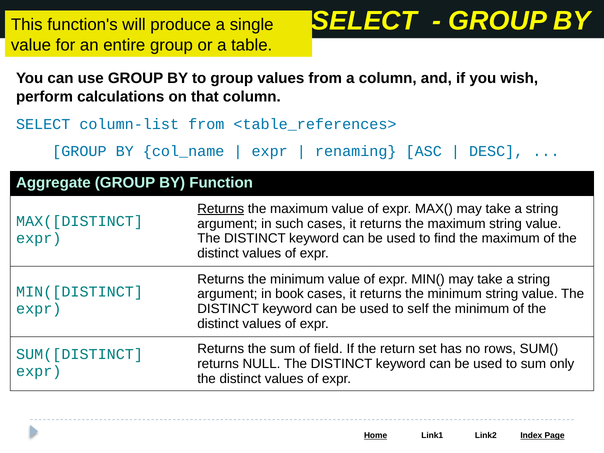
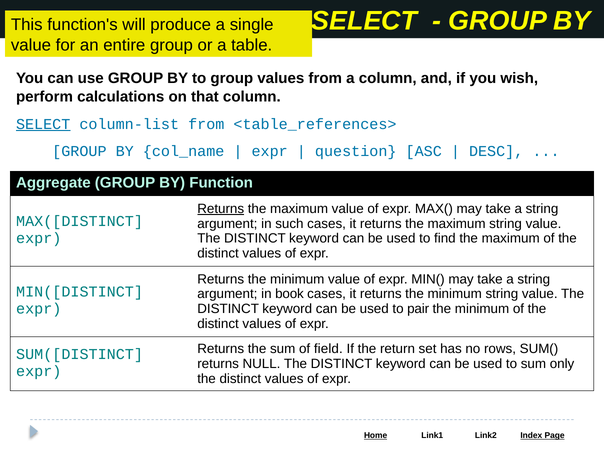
SELECT at (43, 124) underline: none -> present
renaming: renaming -> question
self: self -> pair
